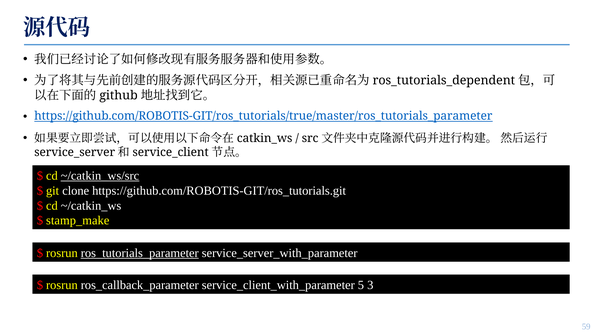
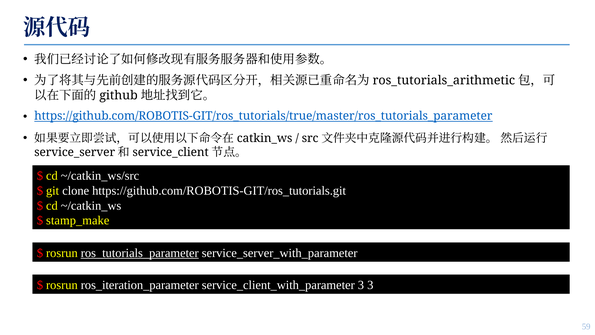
ros_tutorials_dependent: ros_tutorials_dependent -> ros_tutorials_arithmetic
~/catkin_ws/src underline: present -> none
ros_callback_parameter: ros_callback_parameter -> ros_iteration_parameter
service_client_with_parameter 5: 5 -> 3
